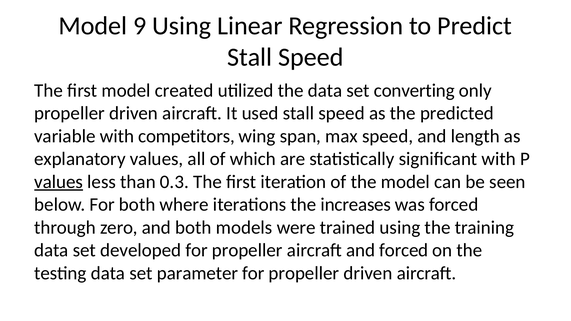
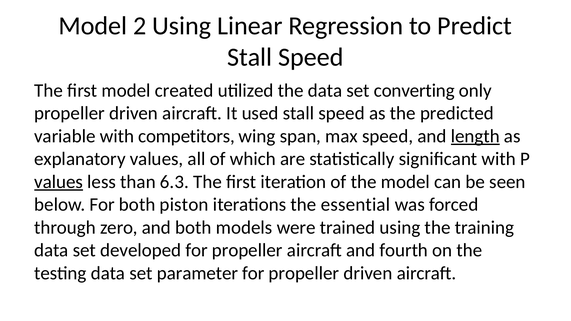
9: 9 -> 2
length underline: none -> present
0.3: 0.3 -> 6.3
where: where -> piston
increases: increases -> essential
and forced: forced -> fourth
